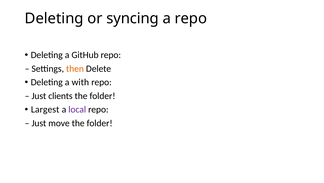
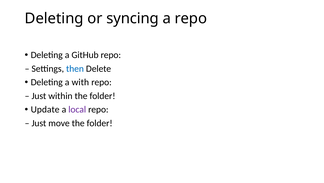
then colour: orange -> blue
clients: clients -> within
Largest: Largest -> Update
